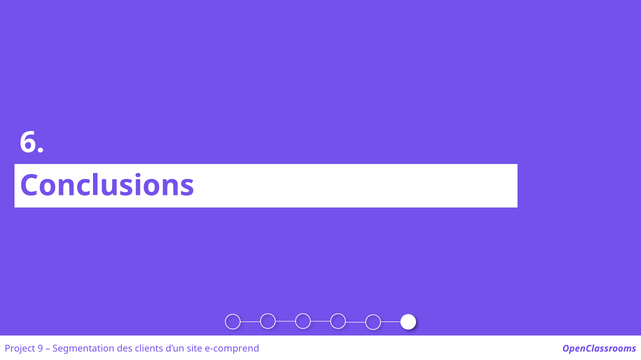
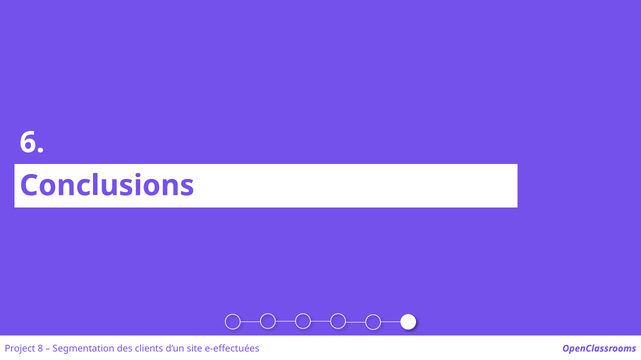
9: 9 -> 8
e-comprend: e-comprend -> e-effectuées
